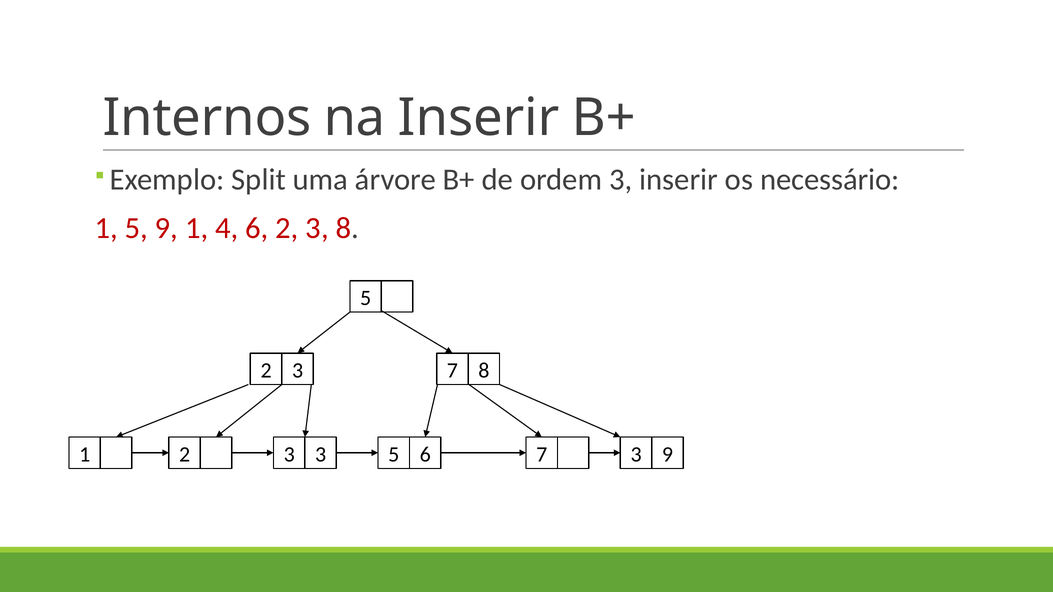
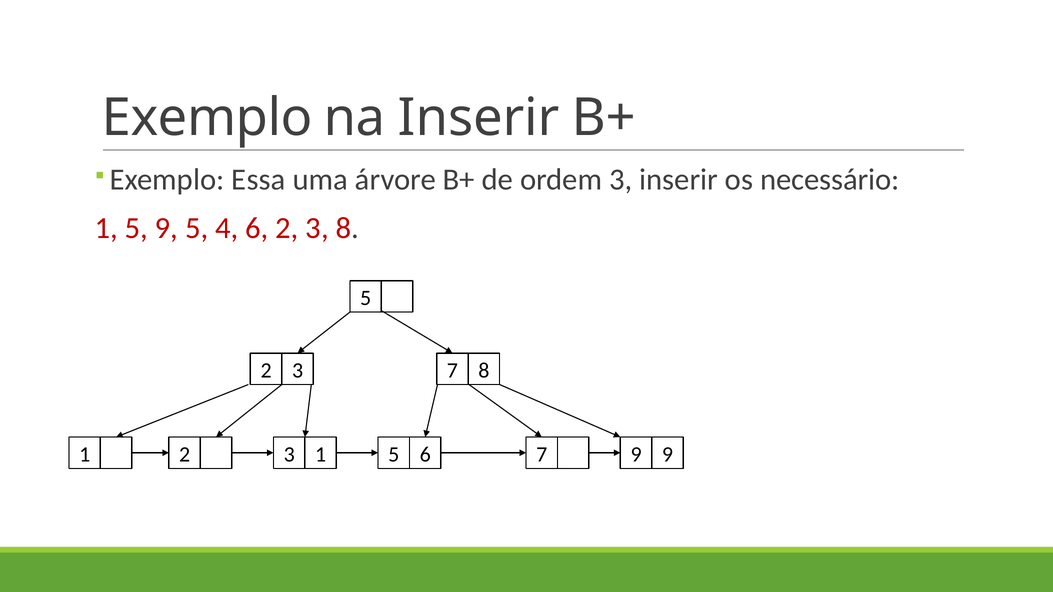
Internos at (207, 118): Internos -> Exemplo
Split: Split -> Essa
9 1: 1 -> 5
3 3: 3 -> 1
3 at (636, 455): 3 -> 9
